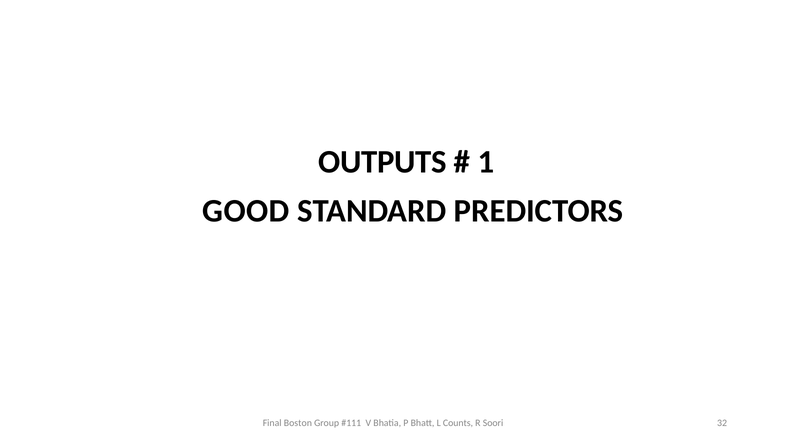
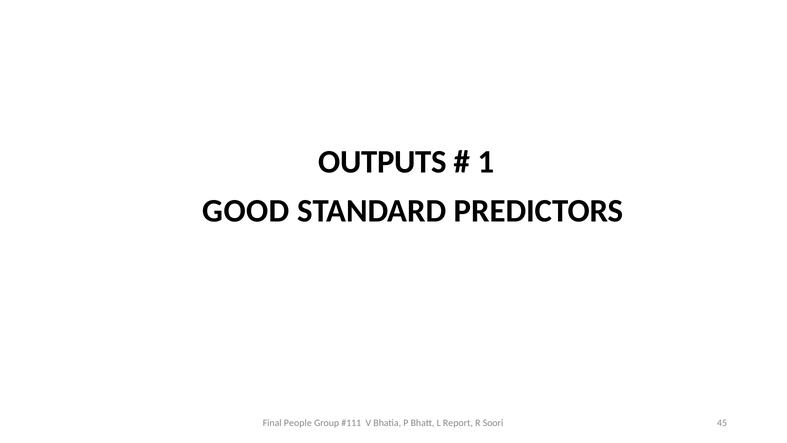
Boston: Boston -> People
Counts: Counts -> Report
32: 32 -> 45
